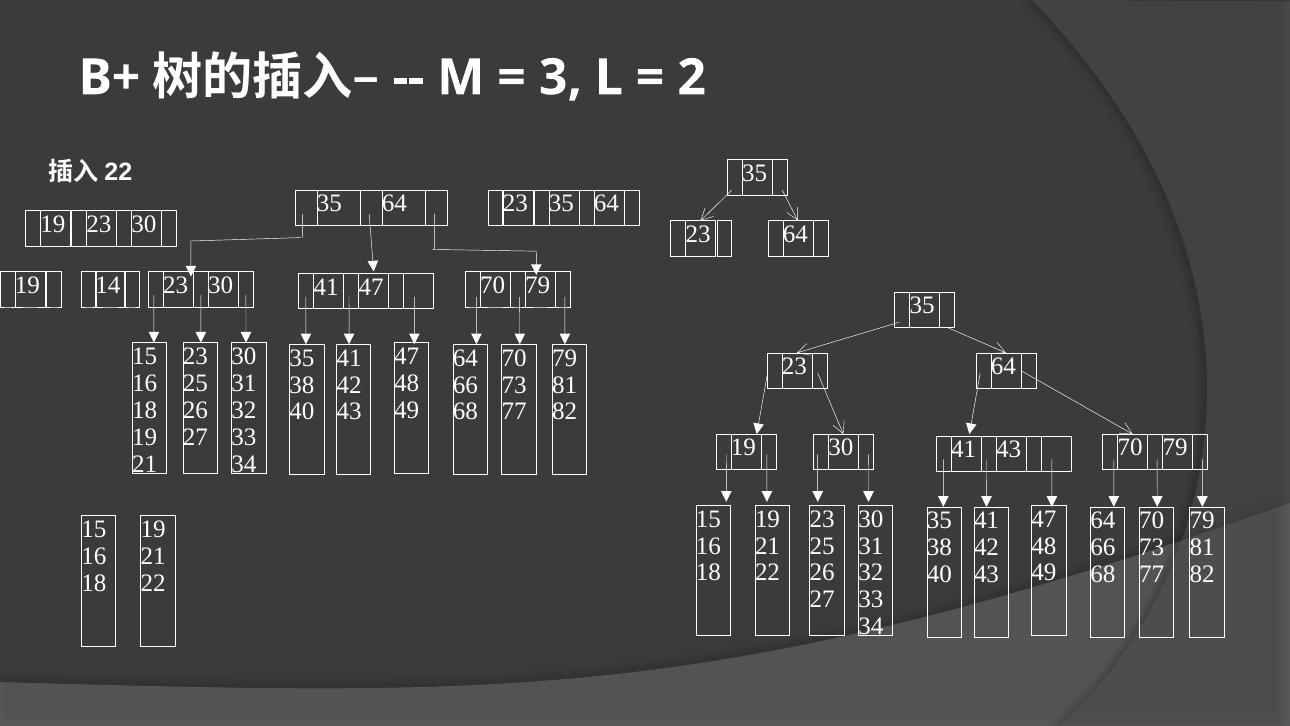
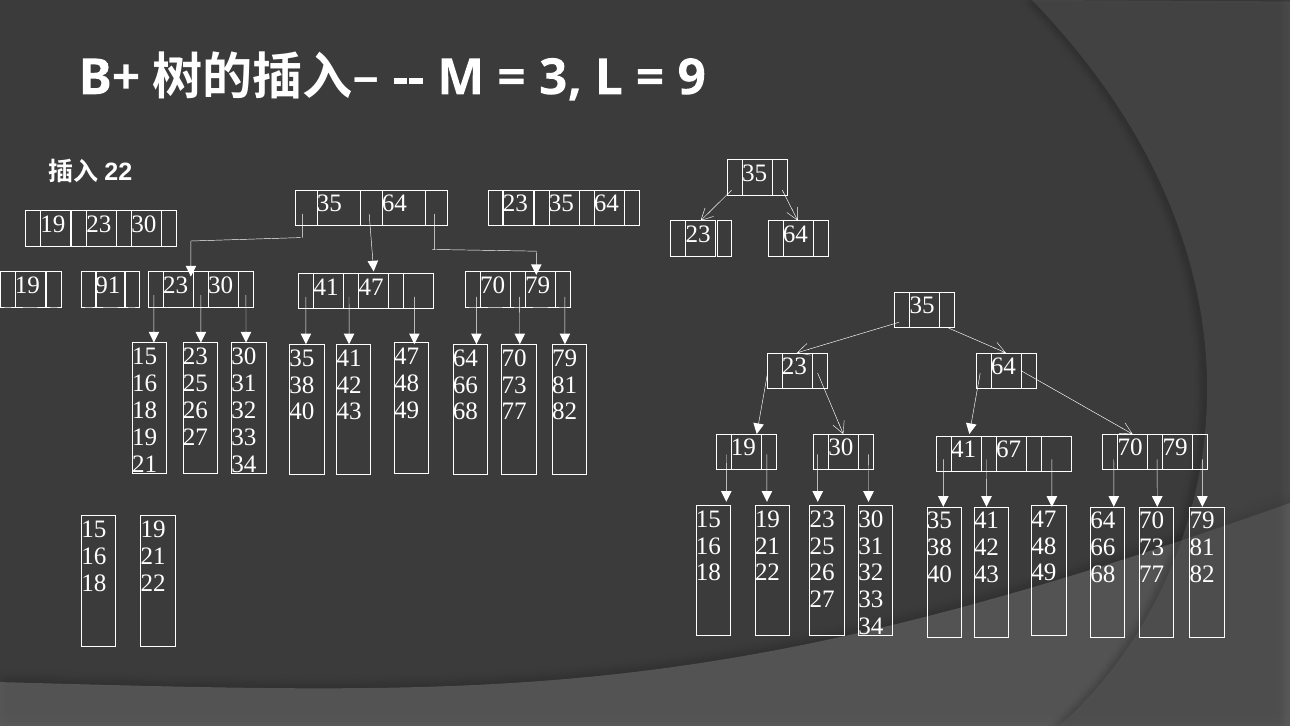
2: 2 -> 9
14: 14 -> 91
41 43: 43 -> 67
